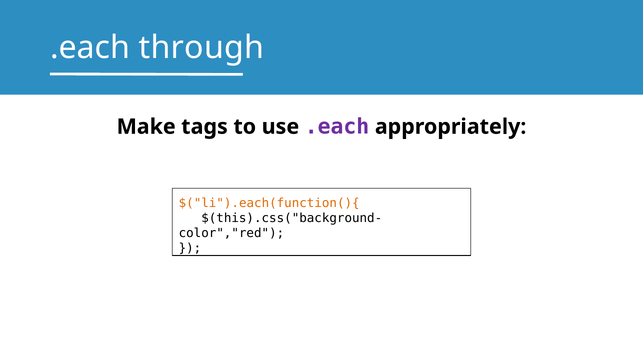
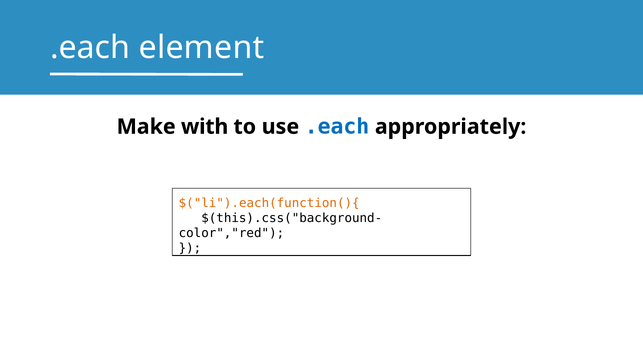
through: through -> element
tags: tags -> with
.each at (337, 127) colour: purple -> blue
